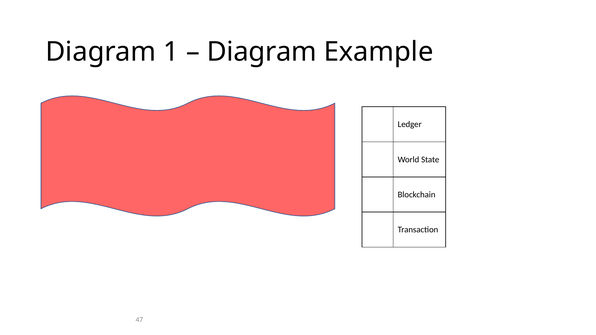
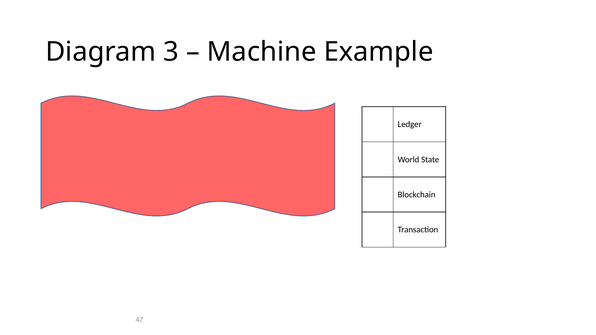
1: 1 -> 3
Diagram at (262, 52): Diagram -> Machine
